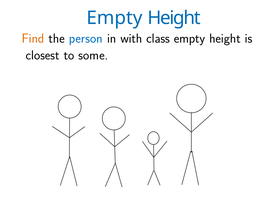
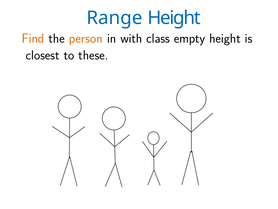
Empty at (114, 18): Empty -> Range
person colour: blue -> orange
some: some -> these
